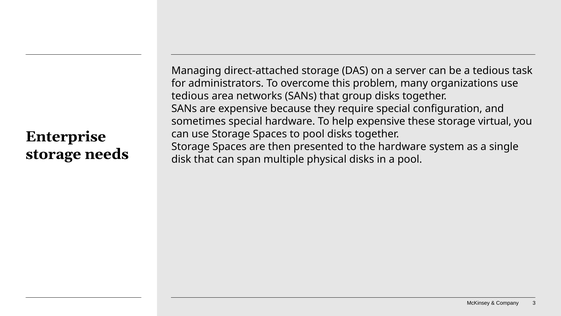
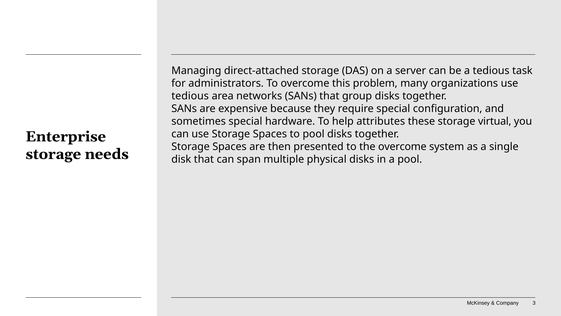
help expensive: expensive -> attributes
the hardware: hardware -> overcome
